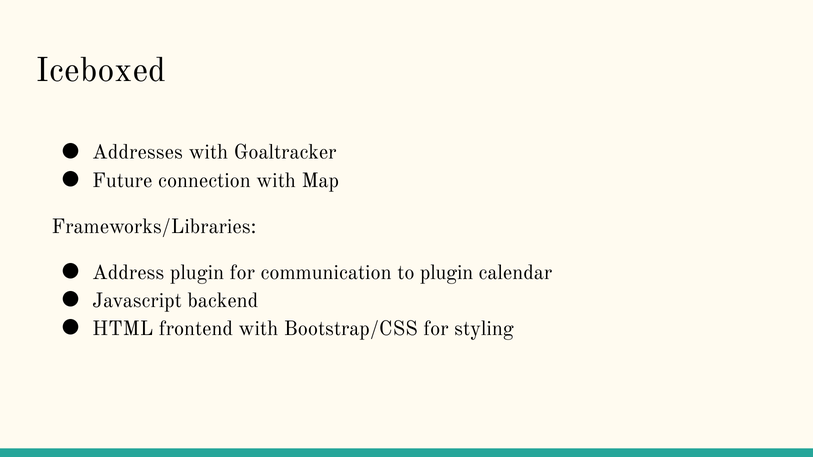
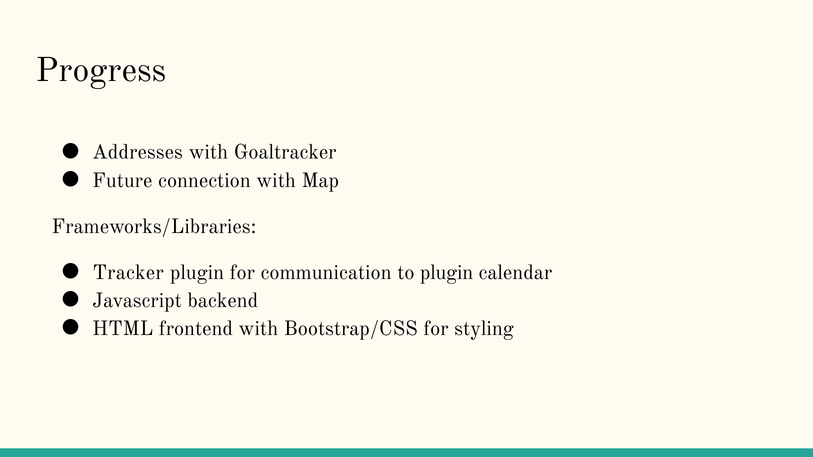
Iceboxed: Iceboxed -> Progress
Address: Address -> Tracker
